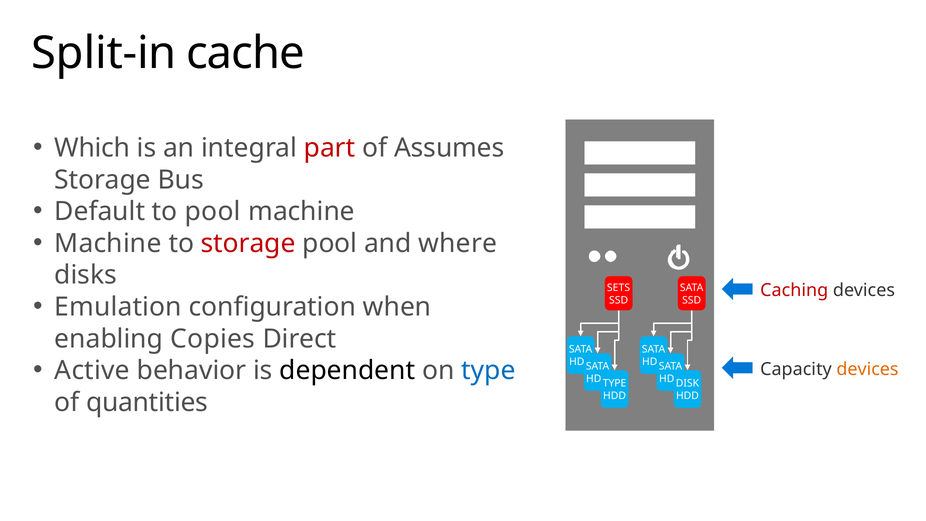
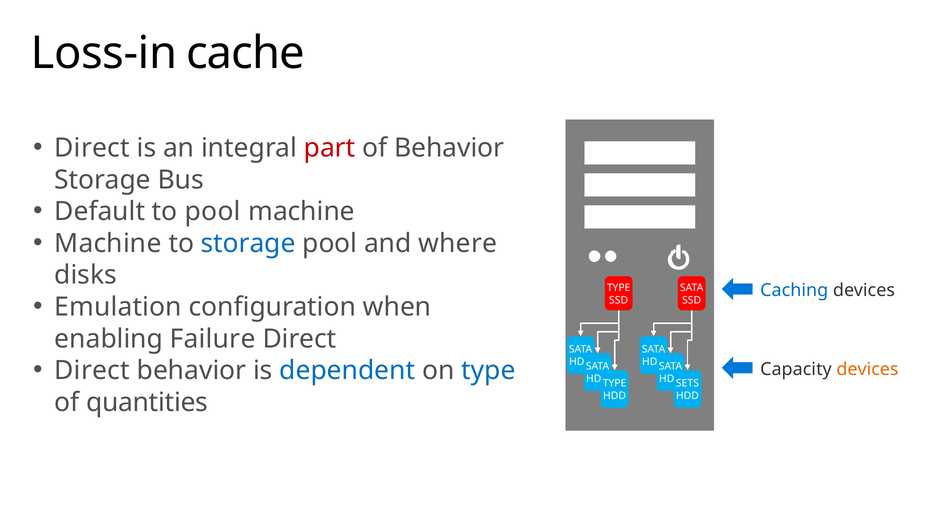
Split-in: Split-in -> Loss-in
Which at (92, 148): Which -> Direct
of Assumes: Assumes -> Behavior
storage at (248, 243) colour: red -> blue
SETS at (619, 288): SETS -> TYPE
Caching colour: red -> blue
Copies: Copies -> Failure
Active at (92, 370): Active -> Direct
dependent colour: black -> blue
DISK: DISK -> SETS
